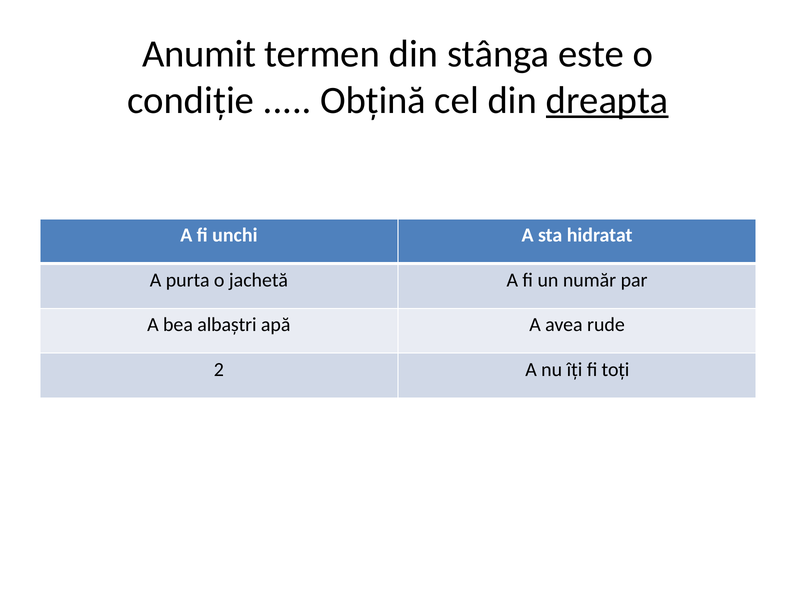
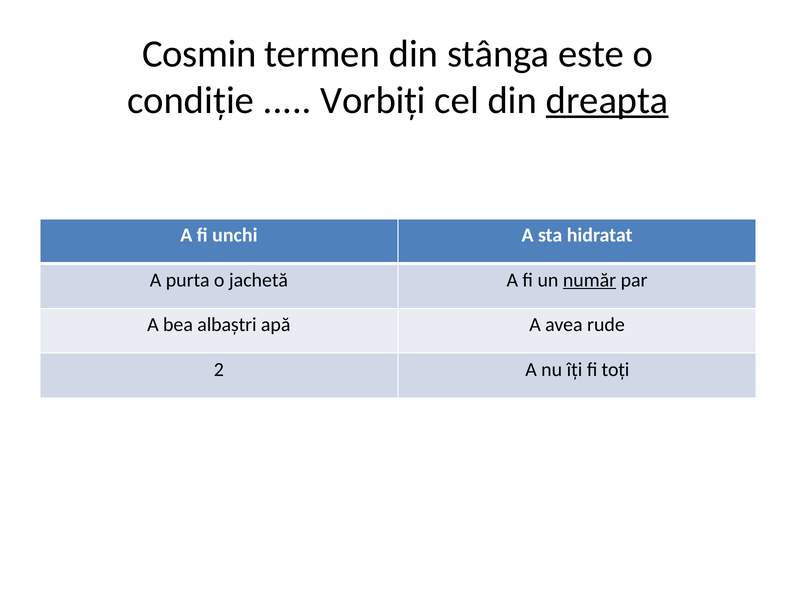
Anumit: Anumit -> Cosmin
Obțină: Obțină -> Vorbiți
număr underline: none -> present
